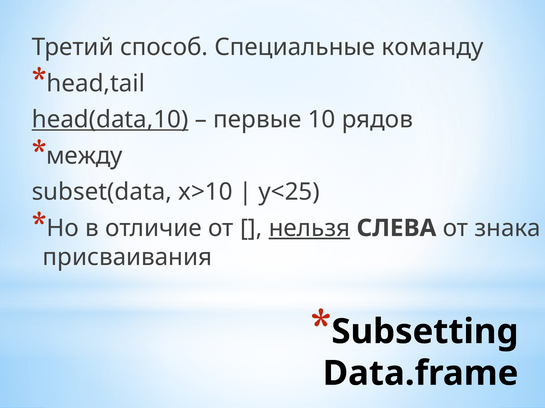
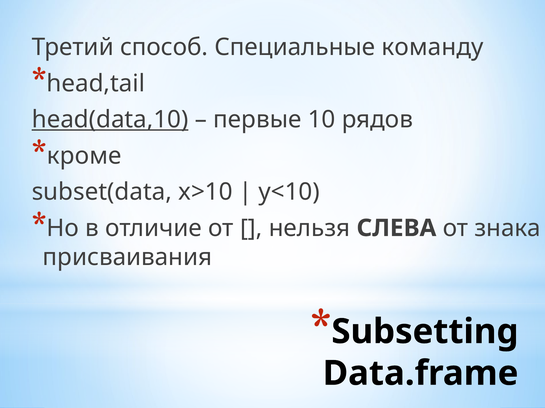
между: между -> кроме
y<25: y<25 -> y<10
нельзя underline: present -> none
